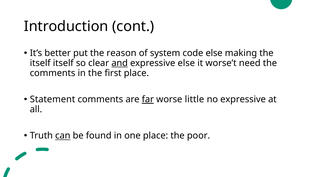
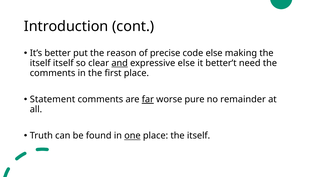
system: system -> precise
worse’t: worse’t -> better’t
little: little -> pure
no expressive: expressive -> remainder
can underline: present -> none
one underline: none -> present
place the poor: poor -> itself
